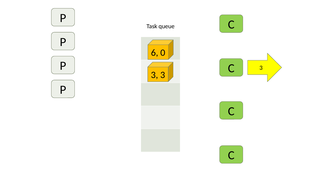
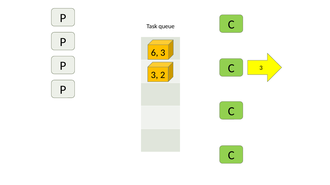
6 0: 0 -> 3
3 at (163, 75): 3 -> 2
